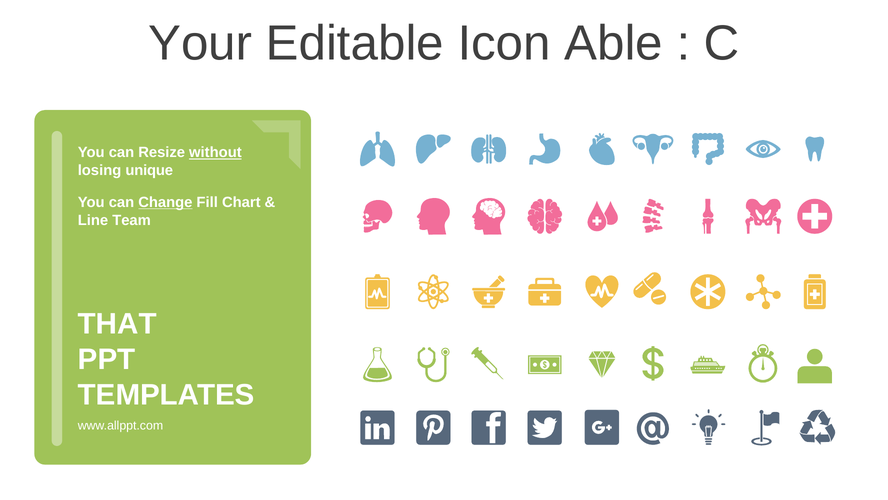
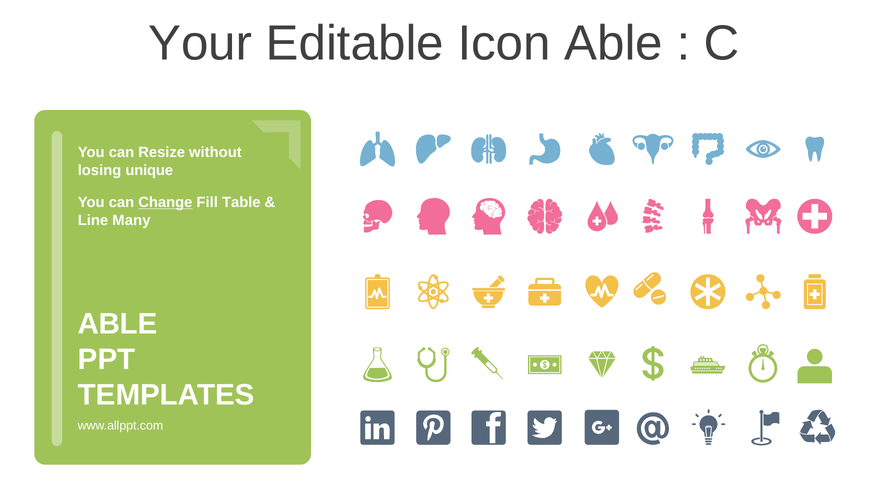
without underline: present -> none
Chart: Chart -> Table
Team: Team -> Many
THAT at (117, 324): THAT -> ABLE
